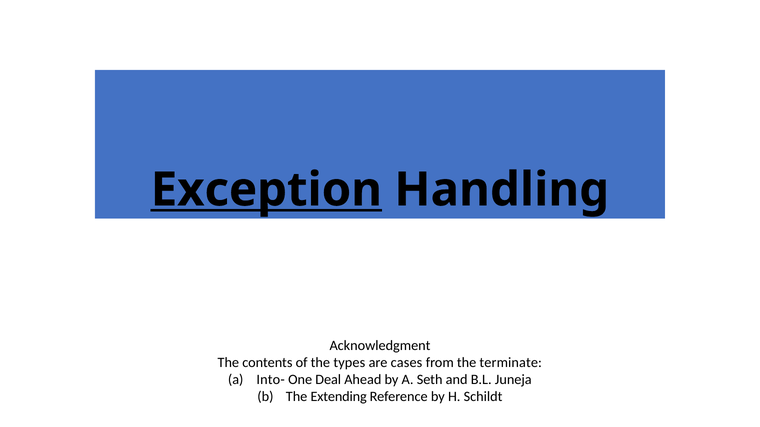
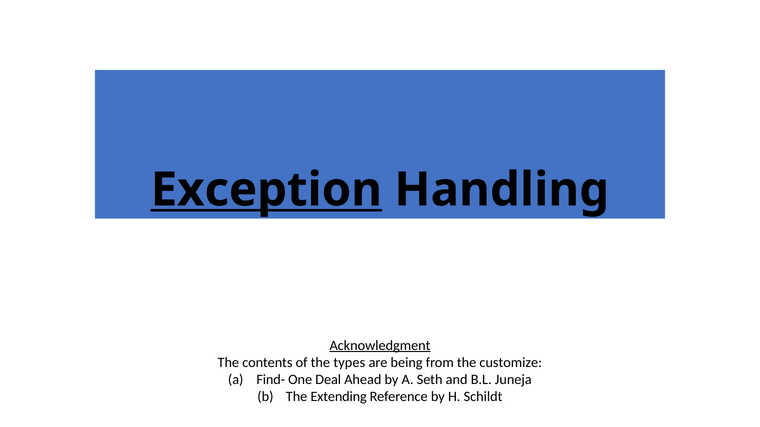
Acknowledgment underline: none -> present
cases: cases -> being
terminate: terminate -> customize
Into-: Into- -> Find-
